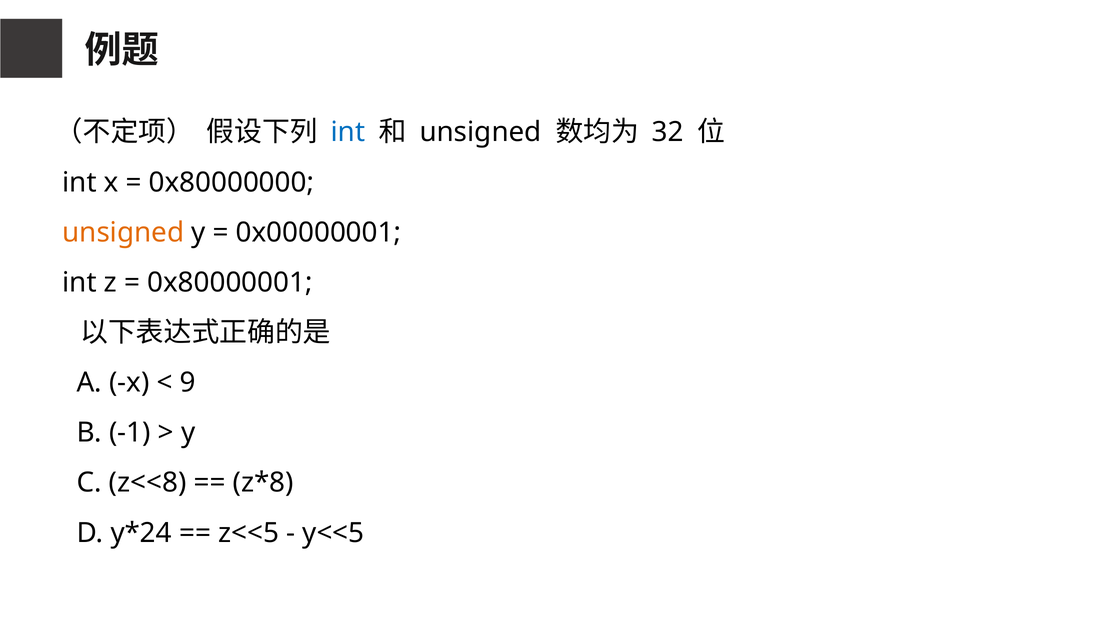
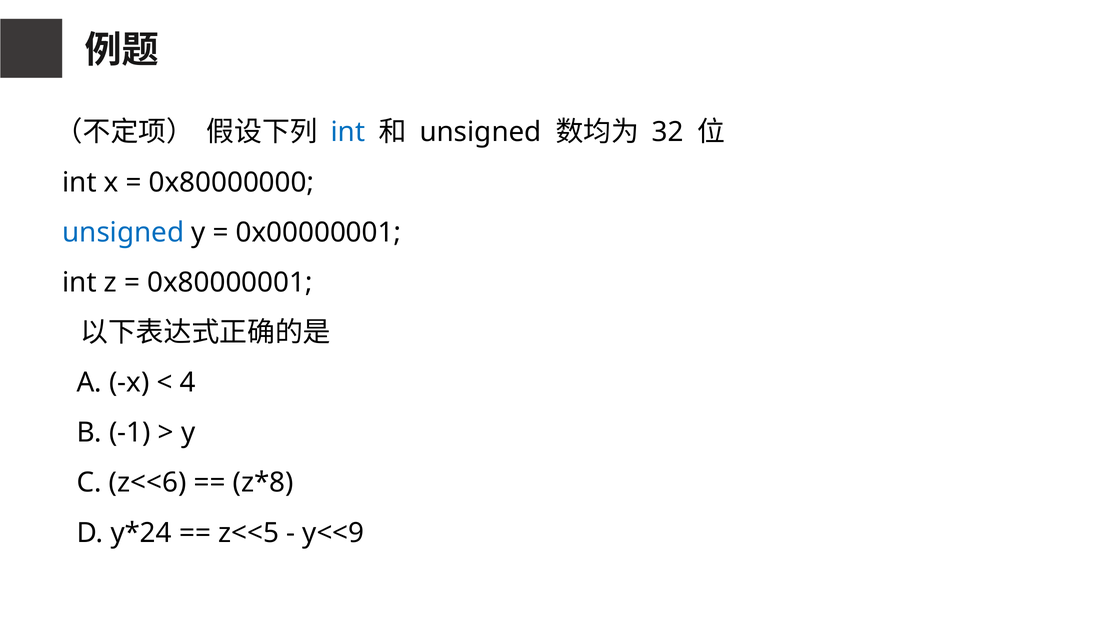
unsigned at (123, 232) colour: orange -> blue
9: 9 -> 4
z<<8: z<<8 -> z<<6
y<<5: y<<5 -> y<<9
